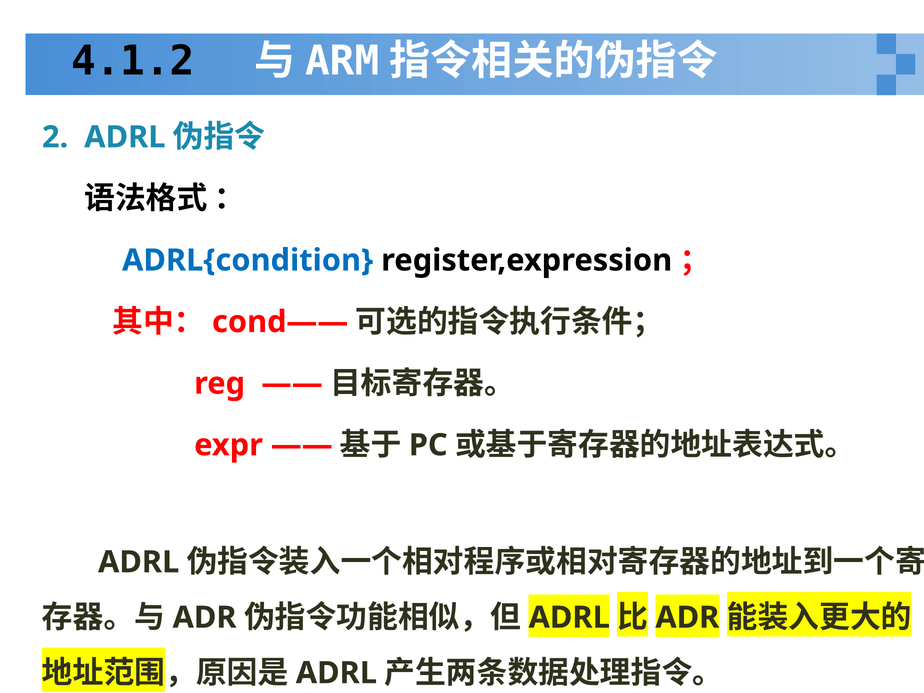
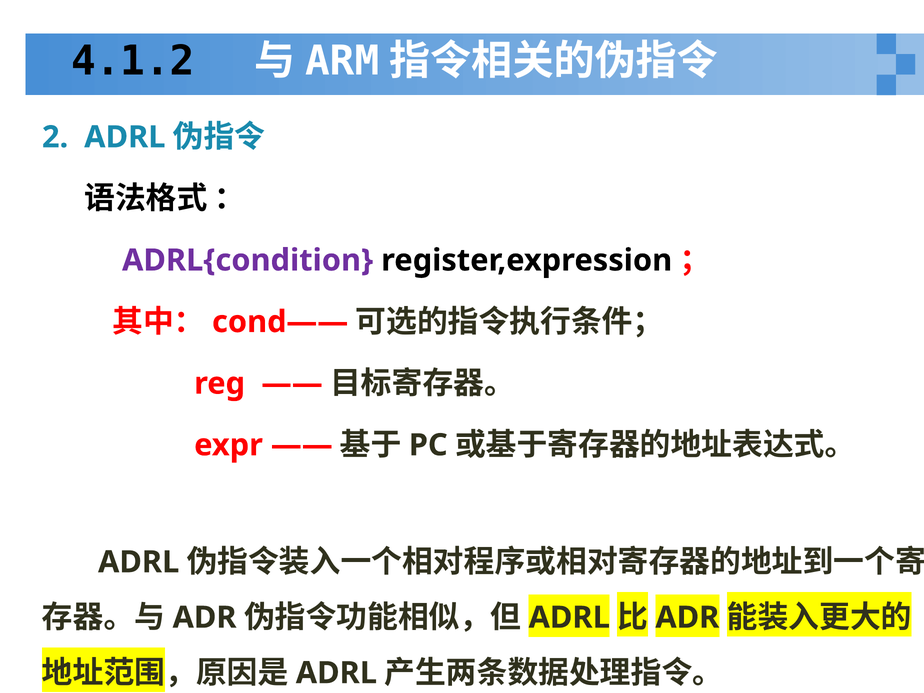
ADRL{condition colour: blue -> purple
